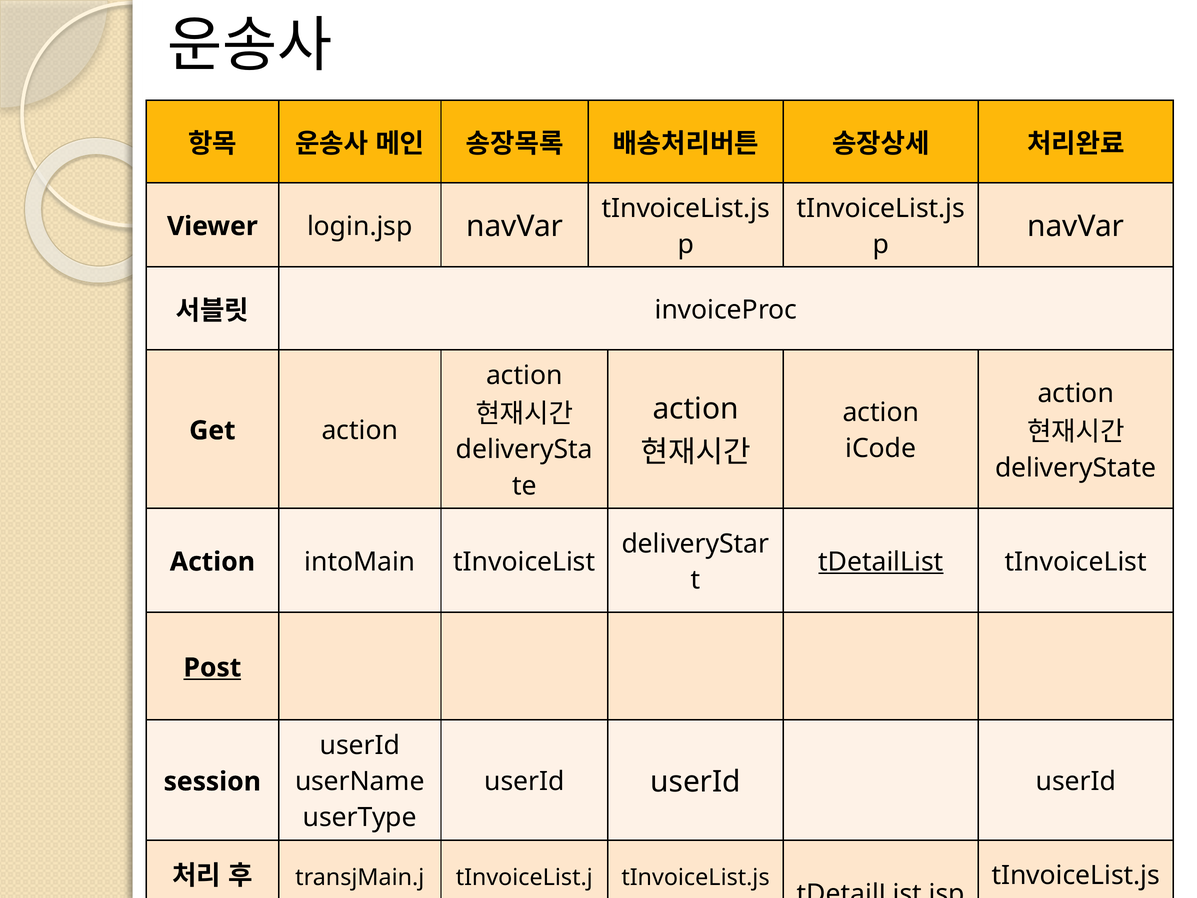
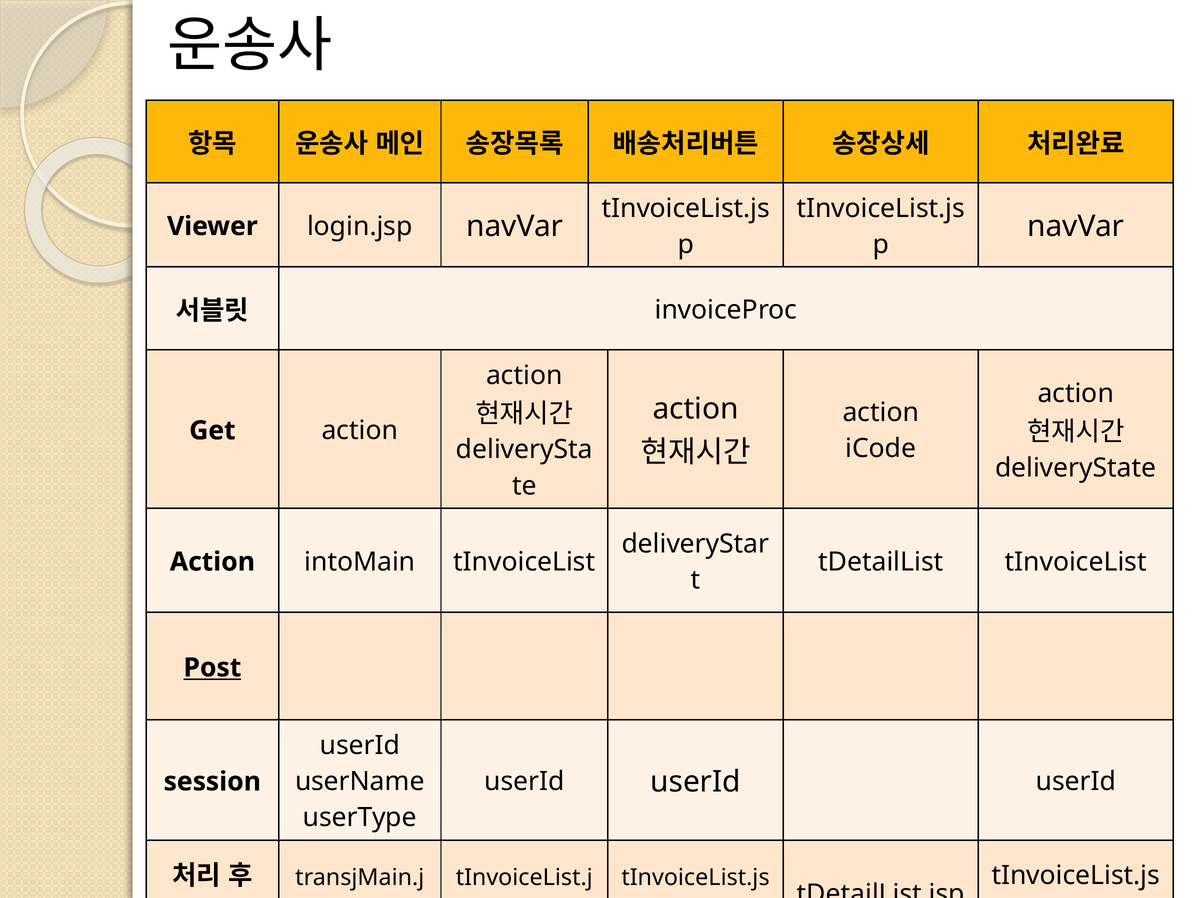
tDetailList underline: present -> none
